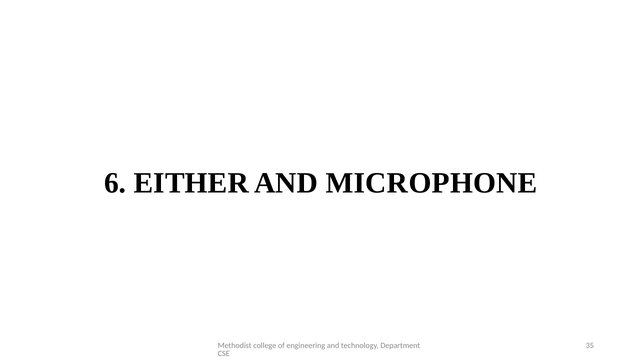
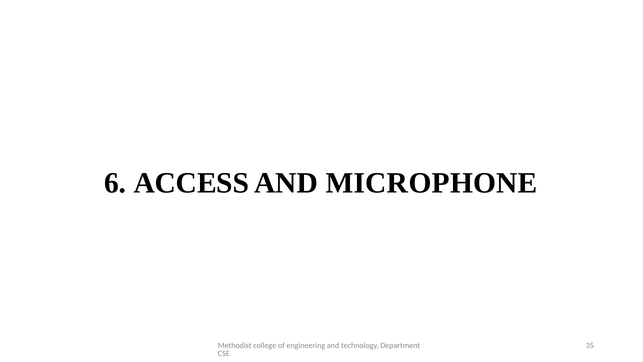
EITHER: EITHER -> ACCESS
